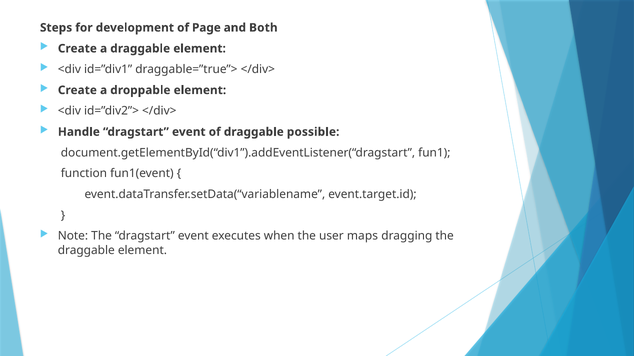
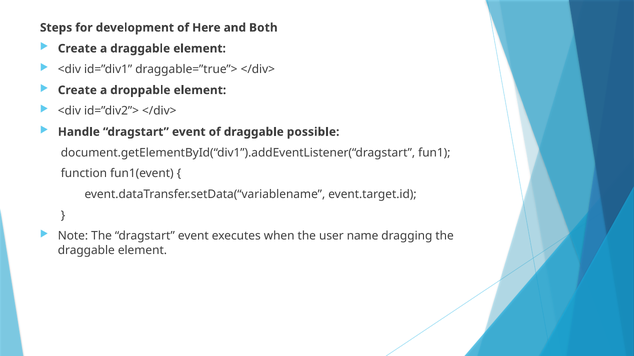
Page: Page -> Here
maps: maps -> name
